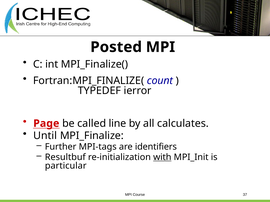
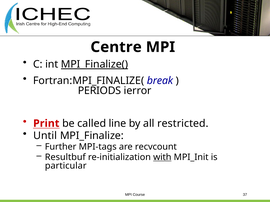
Posted: Posted -> Centre
MPI_Finalize( underline: none -> present
count: count -> break
TYPEDEF: TYPEDEF -> PERIODS
Page: Page -> Print
calculates: calculates -> restricted
identifiers: identifiers -> recvcount
